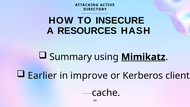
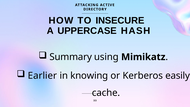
RESOURCES: RESOURCES -> UPPERCASE
Mimikatz underline: present -> none
improve: improve -> knowing
client: client -> easily
